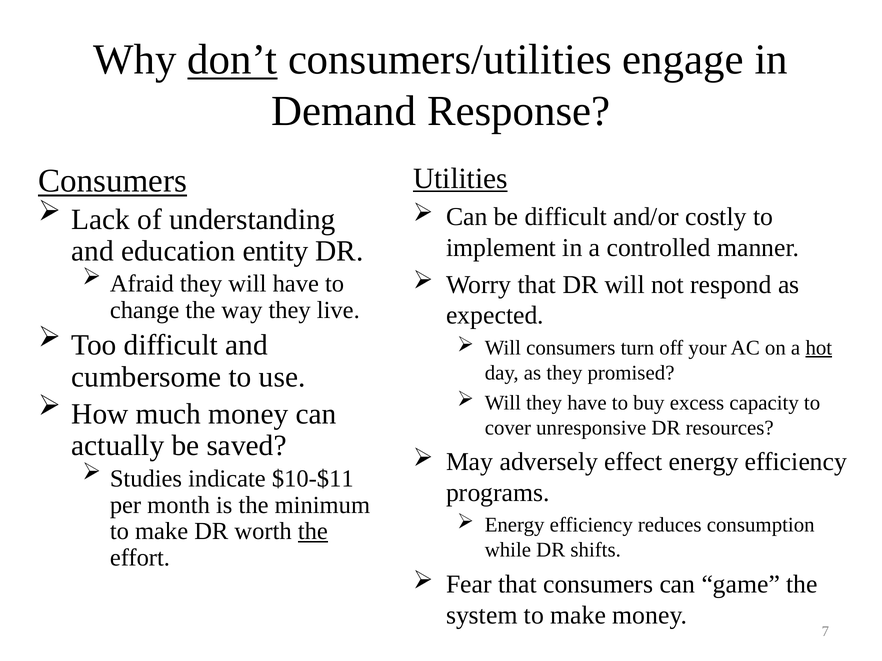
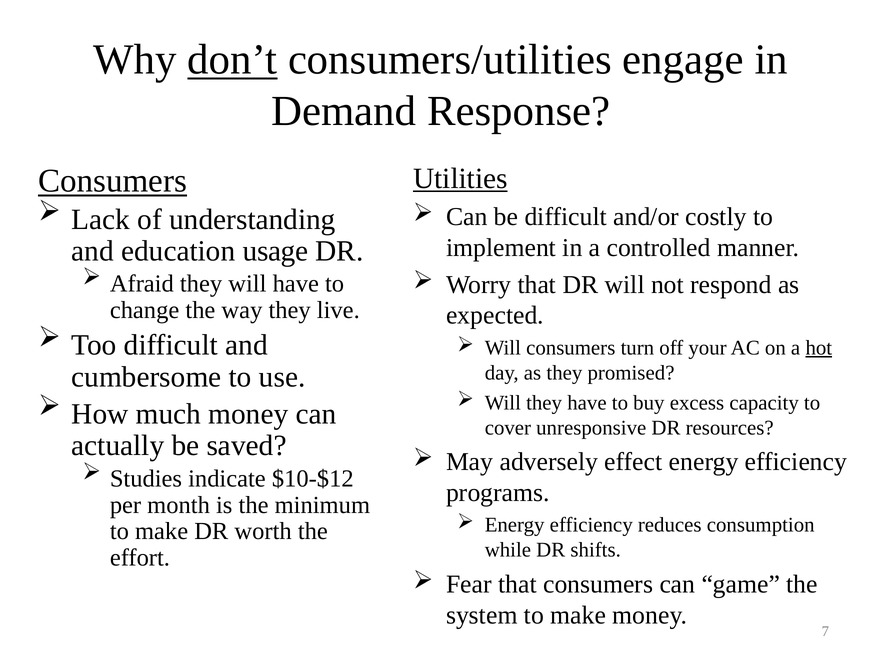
entity: entity -> usage
$10-$11: $10-$11 -> $10-$12
the at (313, 532) underline: present -> none
